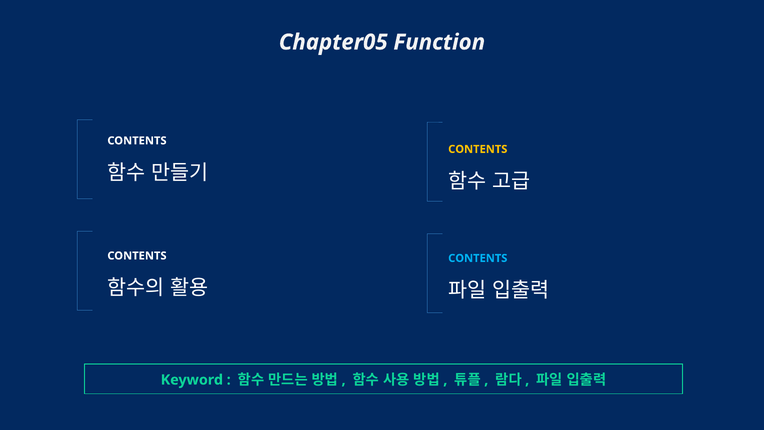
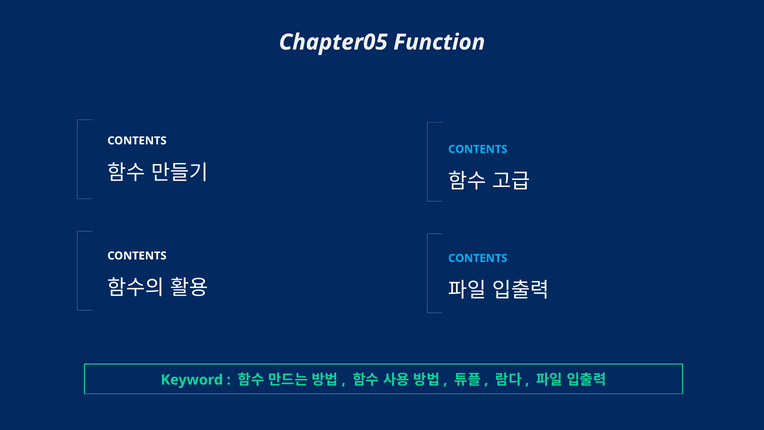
CONTENTS at (478, 149) colour: yellow -> light blue
